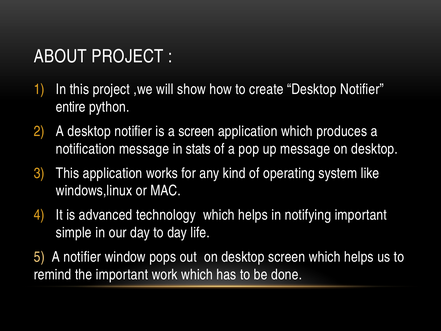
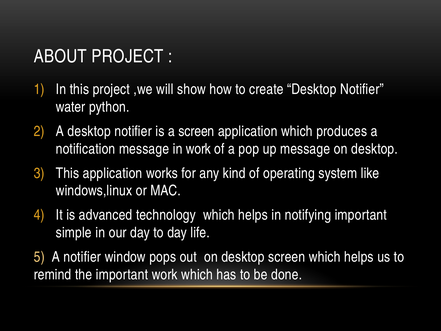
entire: entire -> water
in stats: stats -> work
